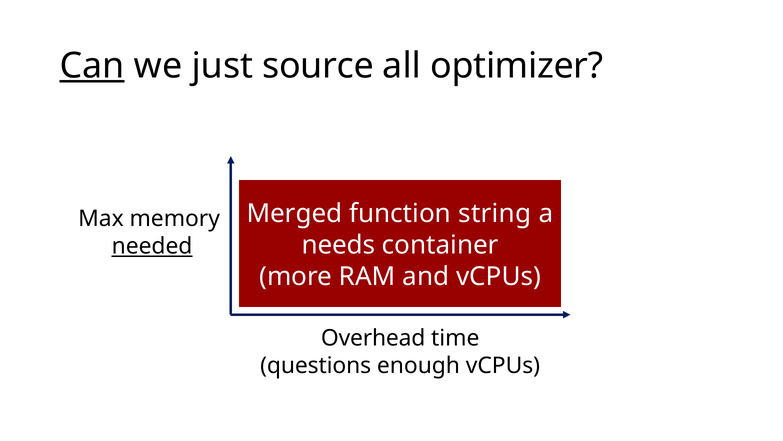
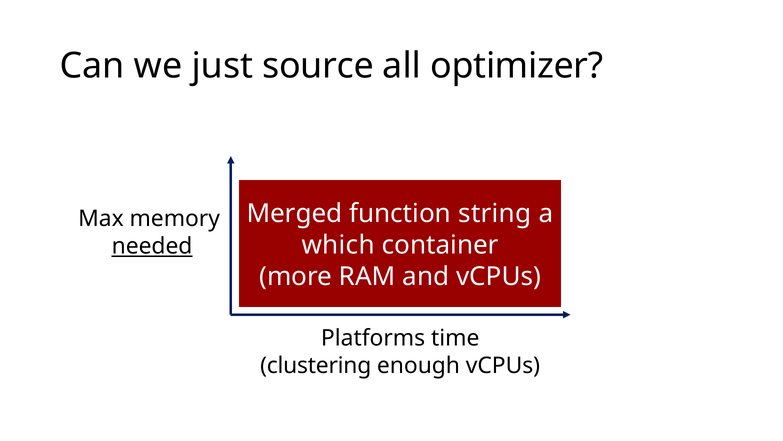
Can underline: present -> none
needs: needs -> which
Overhead: Overhead -> Platforms
questions: questions -> clustering
